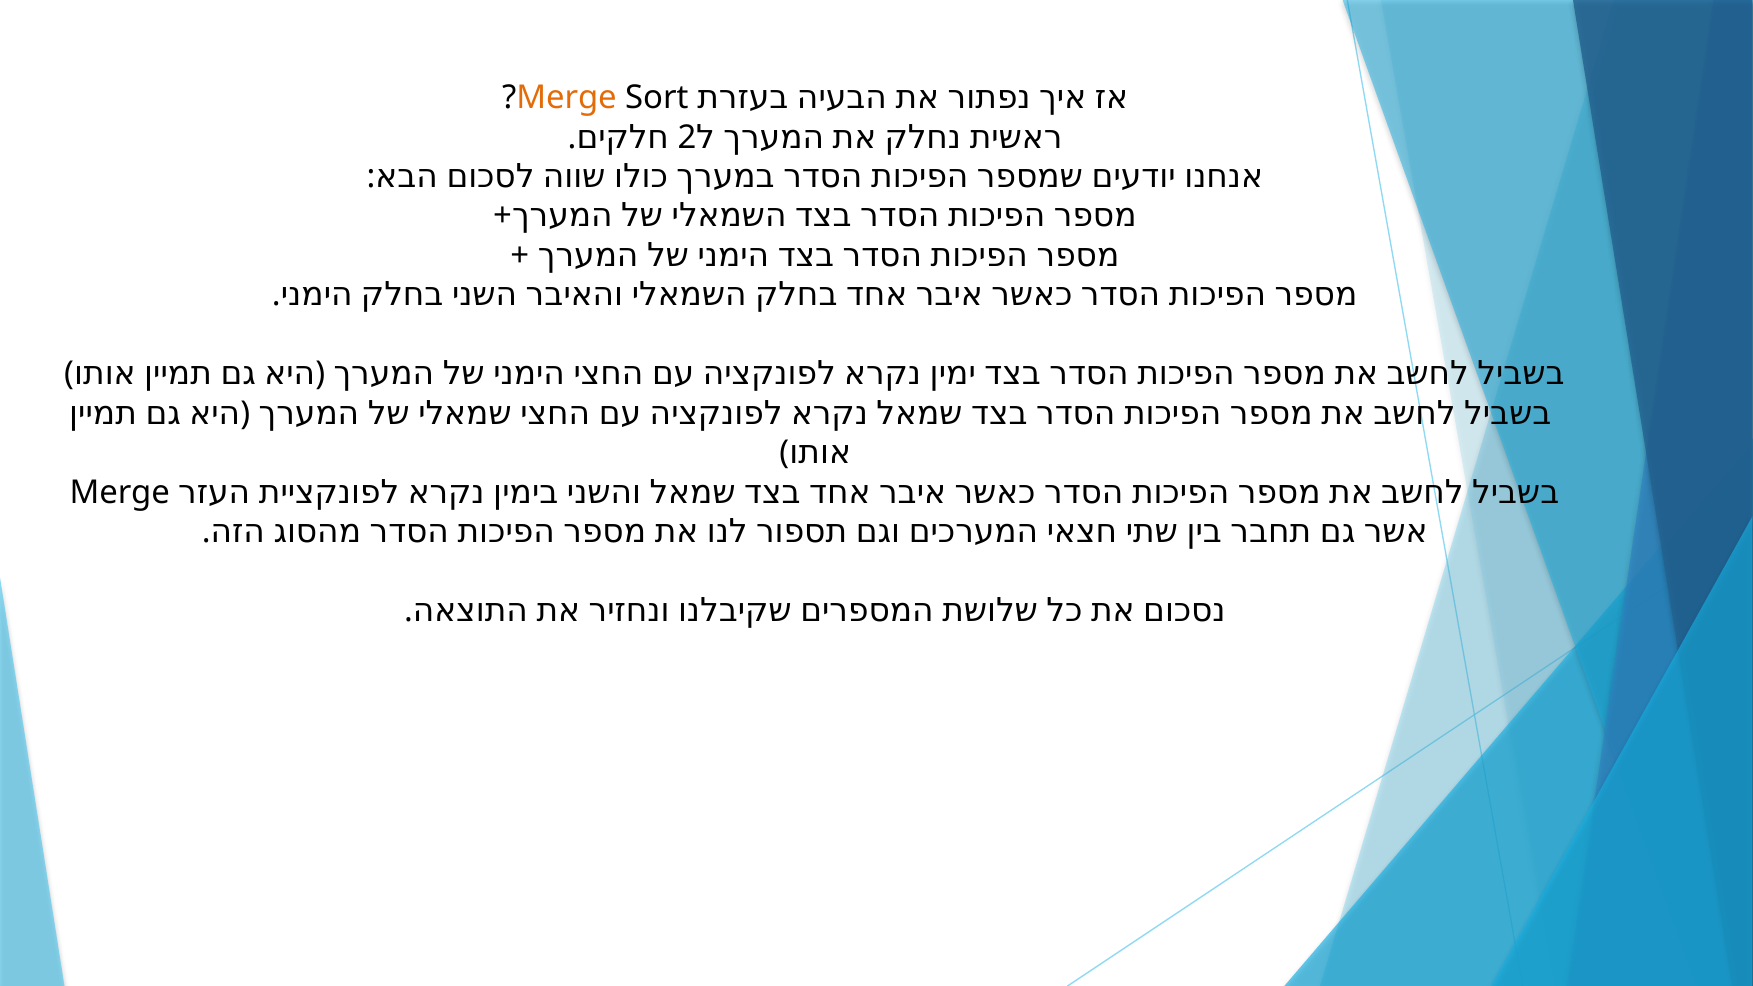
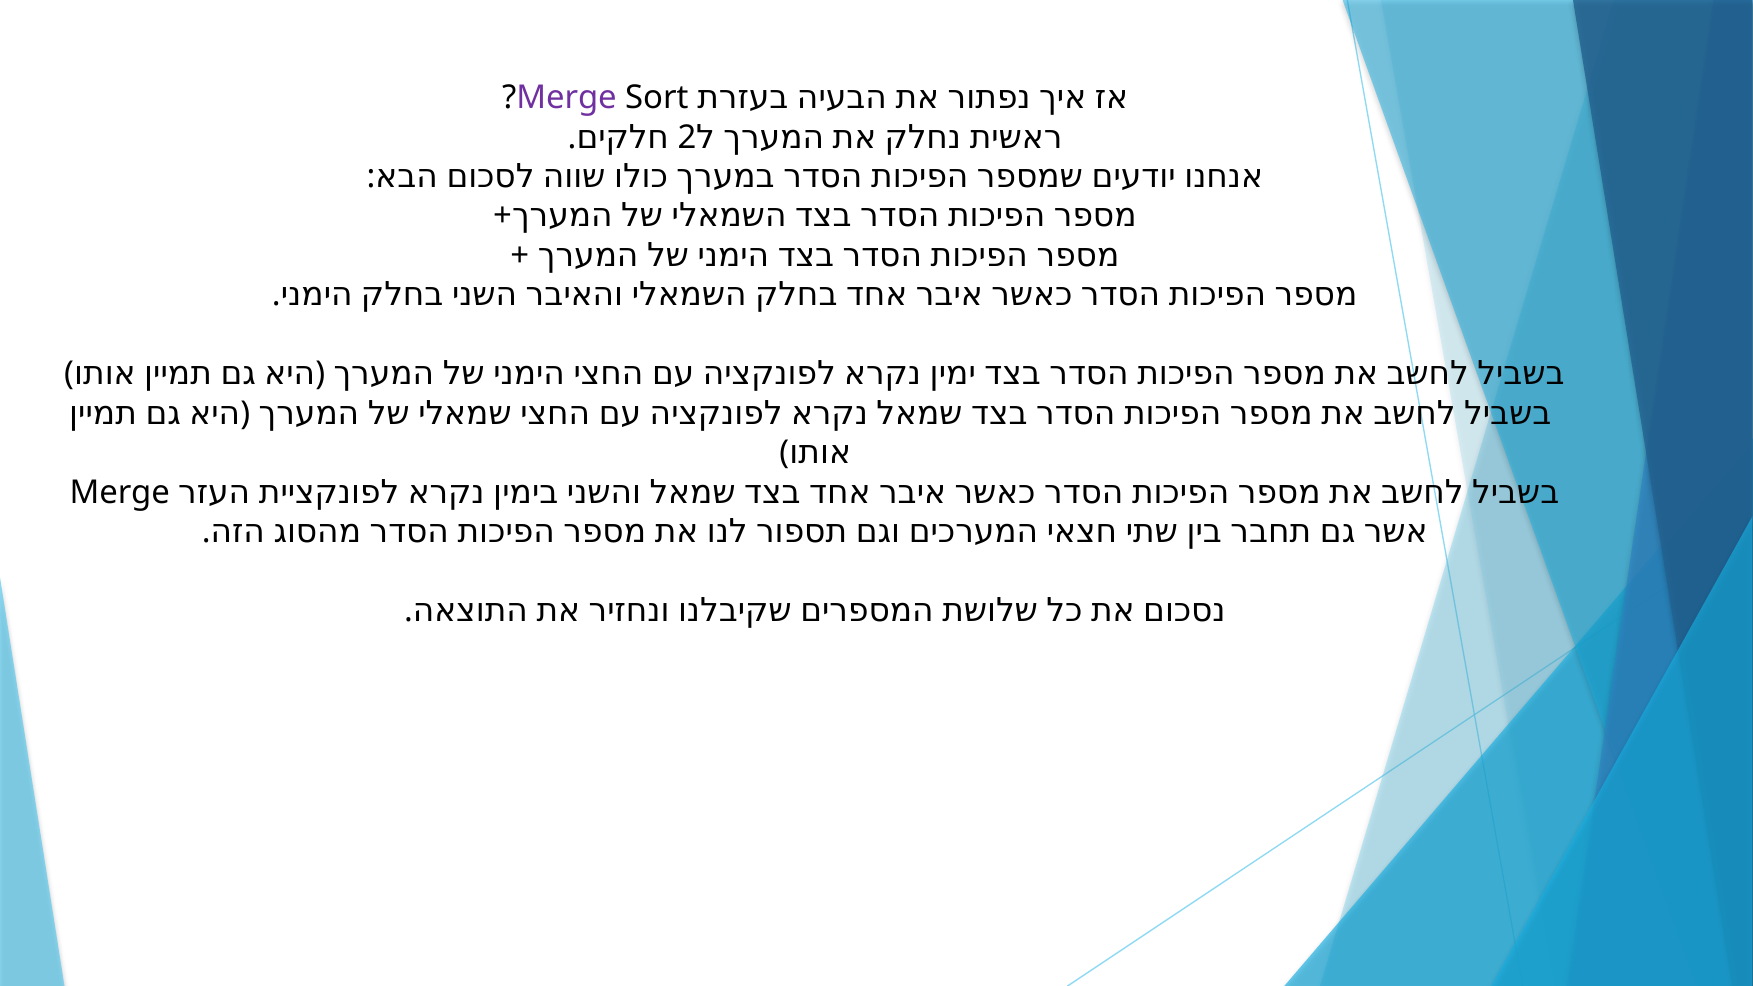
Merge at (567, 98) colour: orange -> purple
